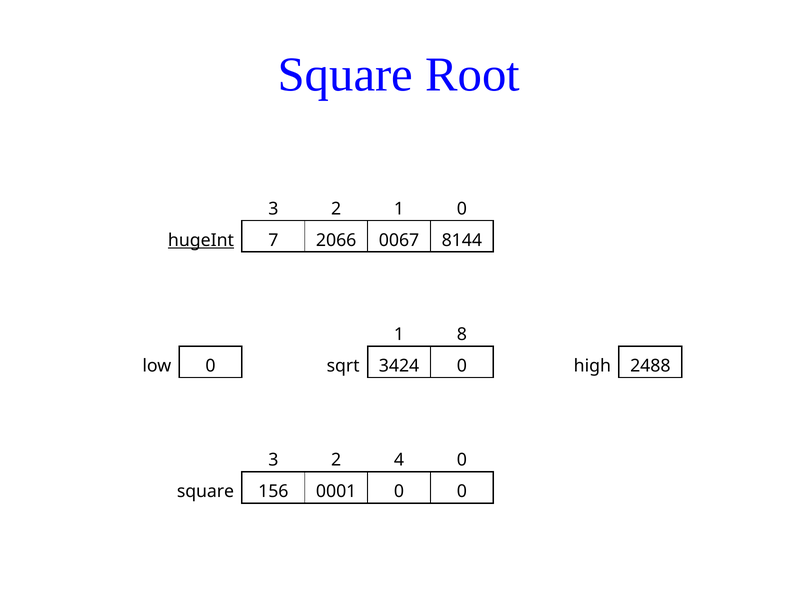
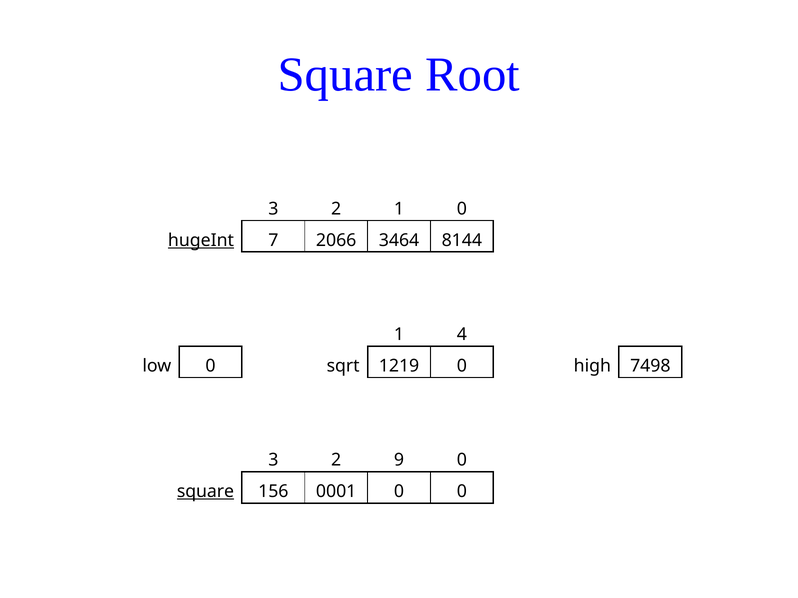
0067: 0067 -> 3464
8: 8 -> 4
3424: 3424 -> 1219
2488: 2488 -> 7498
4: 4 -> 9
square at (205, 492) underline: none -> present
